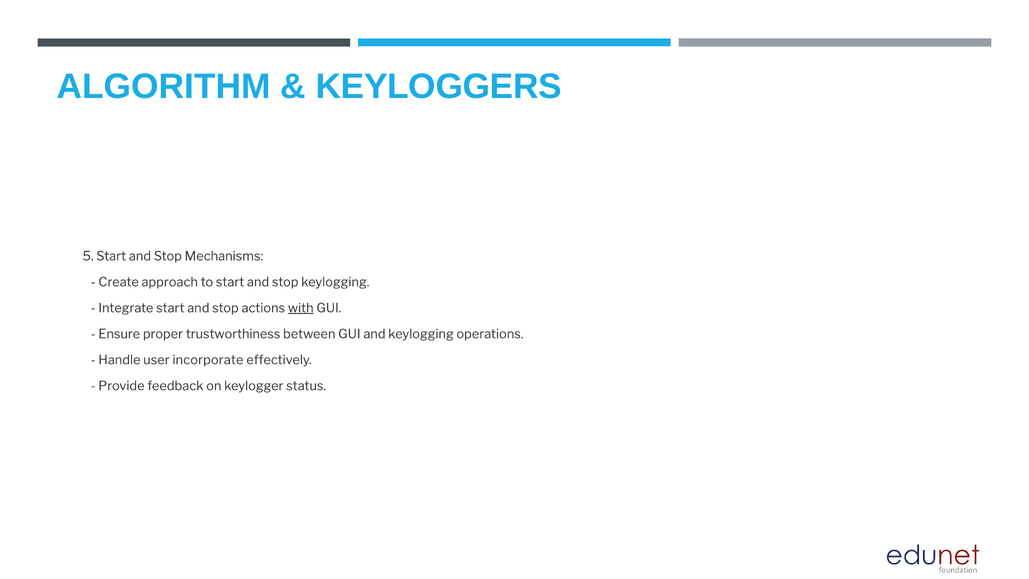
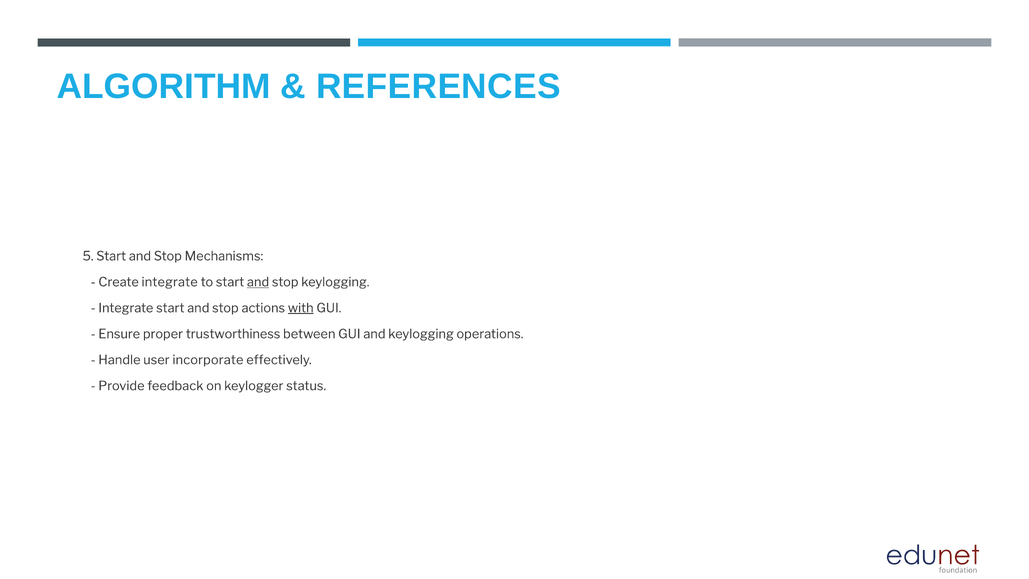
KEYLOGGERS: KEYLOGGERS -> REFERENCES
Create approach: approach -> integrate
and at (258, 282) underline: none -> present
